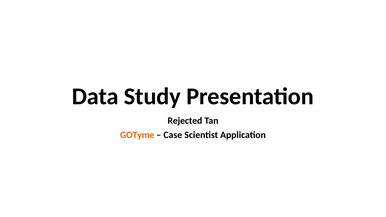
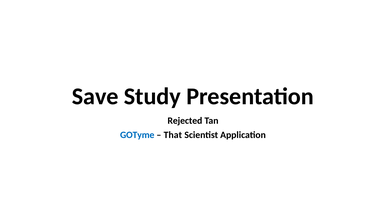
Data: Data -> Save
GOTyme colour: orange -> blue
Case: Case -> That
